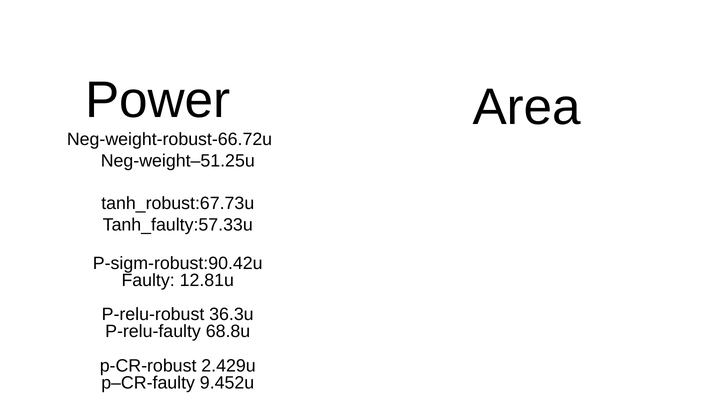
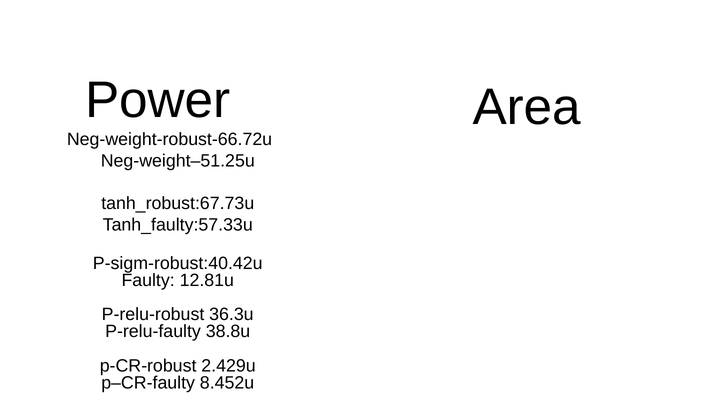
P-sigm-robust:90.42u: P-sigm-robust:90.42u -> P-sigm-robust:40.42u
68.8u: 68.8u -> 38.8u
9.452u: 9.452u -> 8.452u
